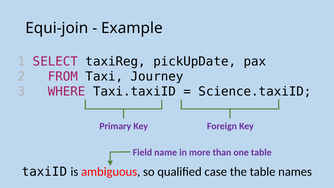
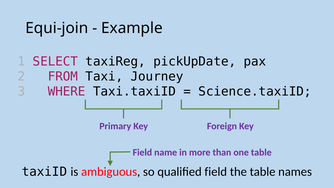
qualified case: case -> field
